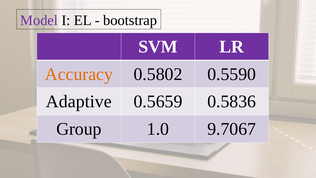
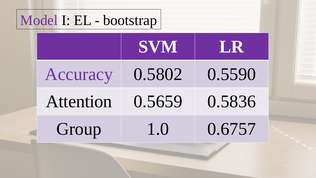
Accuracy colour: orange -> purple
Adaptive: Adaptive -> Attention
9.7067: 9.7067 -> 0.6757
